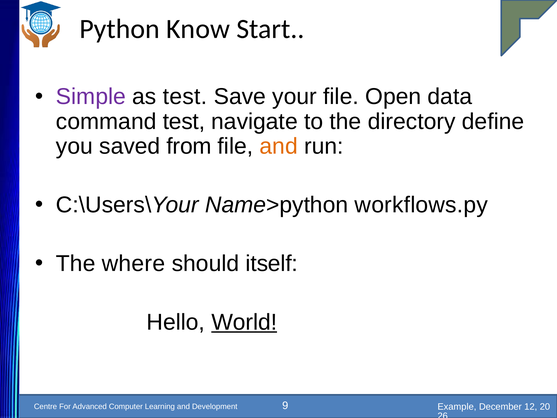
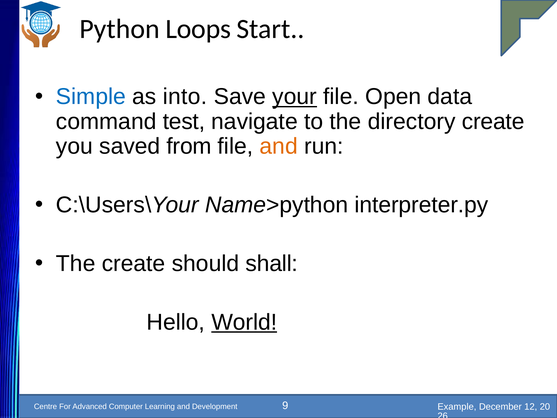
Know: Know -> Loops
Simple colour: purple -> blue
as test: test -> into
your underline: none -> present
directory define: define -> create
workflows.py: workflows.py -> interpreter.py
The where: where -> create
itself: itself -> shall
